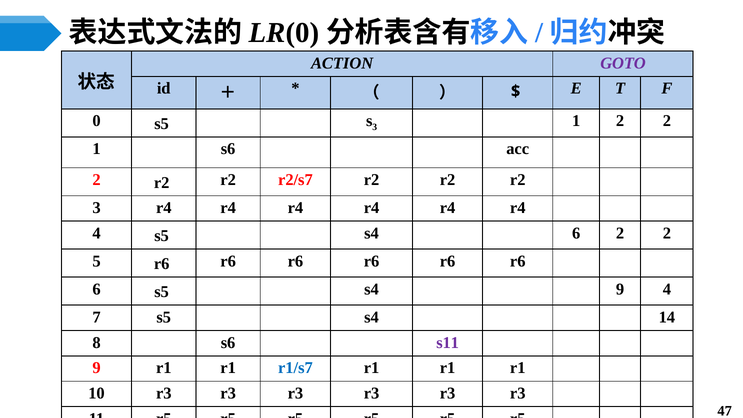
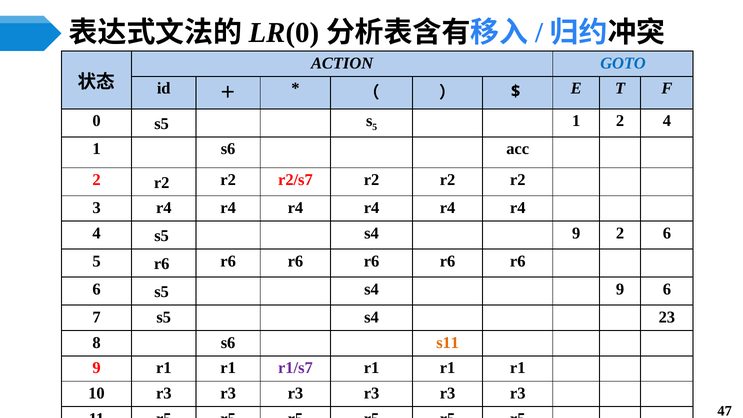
GOTO colour: purple -> blue
3 at (375, 127): 3 -> 5
1 2 2: 2 -> 4
4 s5 s4 6: 6 -> 9
2 at (667, 233): 2 -> 6
9 4: 4 -> 6
14: 14 -> 23
s11 colour: purple -> orange
r1/s7 colour: blue -> purple
